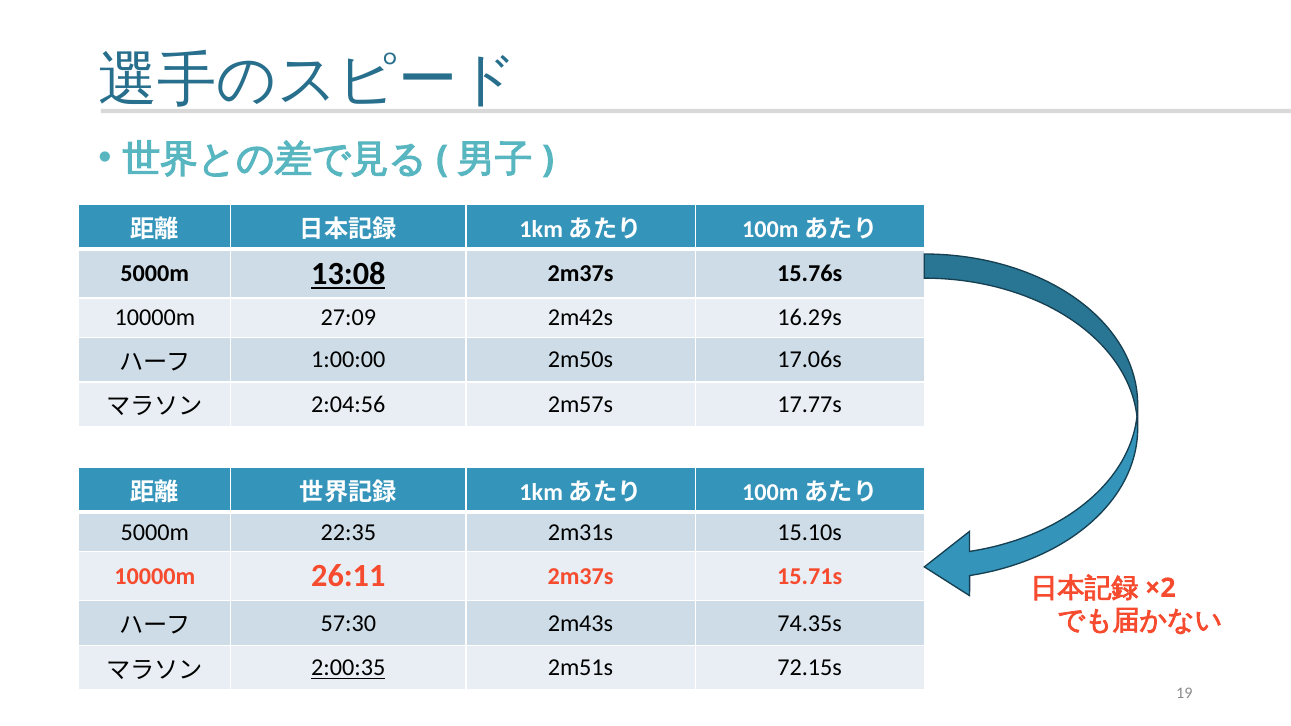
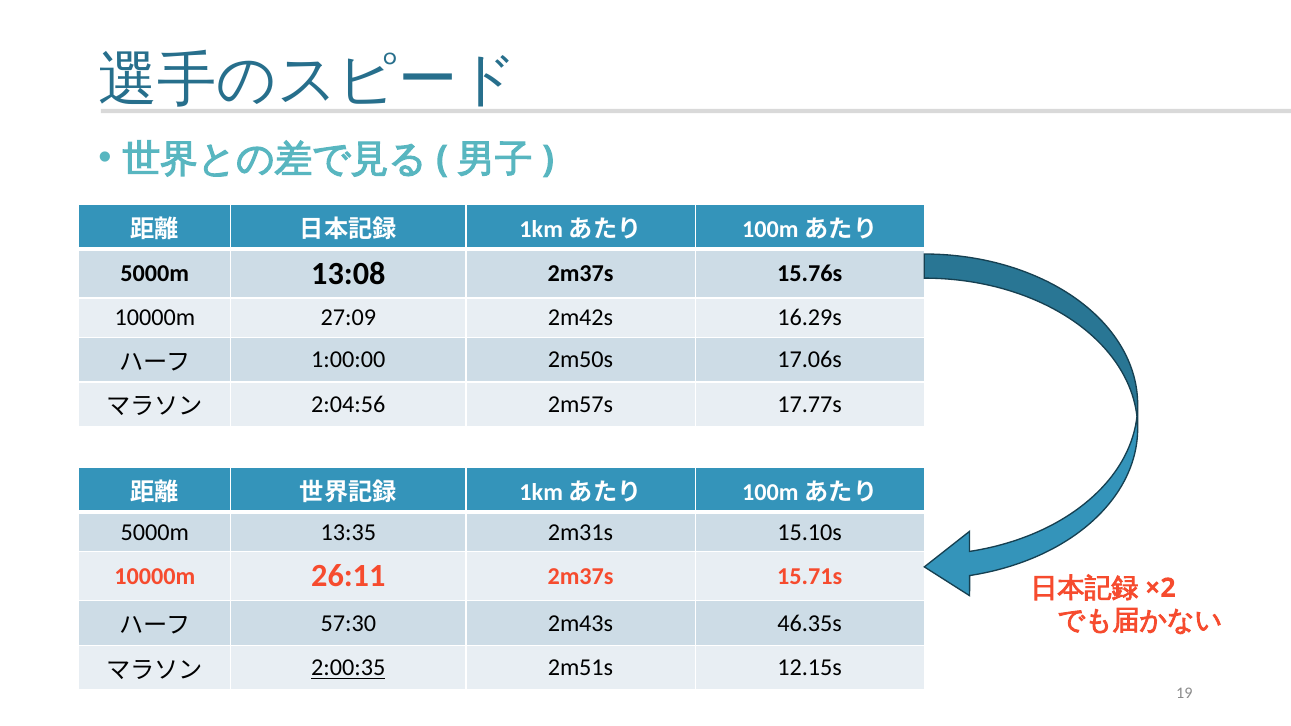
13:08 underline: present -> none
22:35: 22:35 -> 13:35
74.35s: 74.35s -> 46.35s
72.15s: 72.15s -> 12.15s
